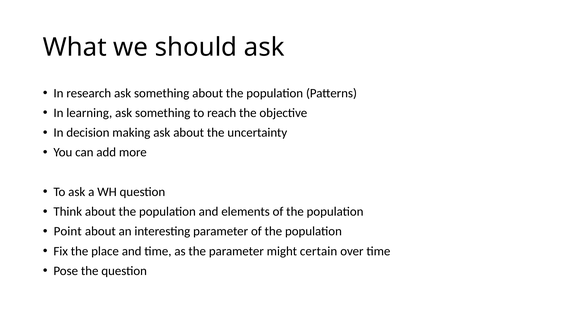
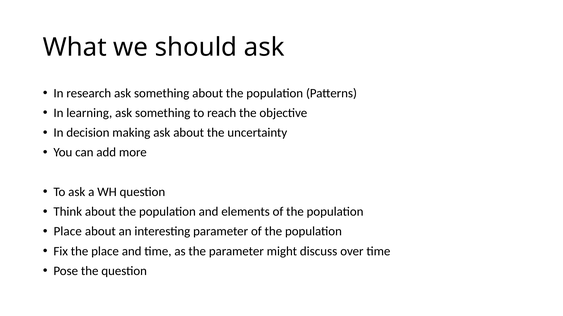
Point at (68, 232): Point -> Place
certain: certain -> discuss
